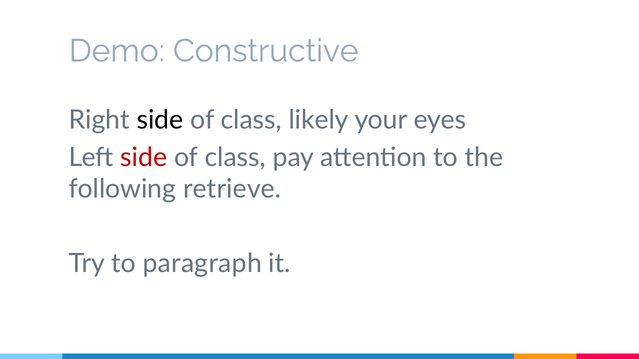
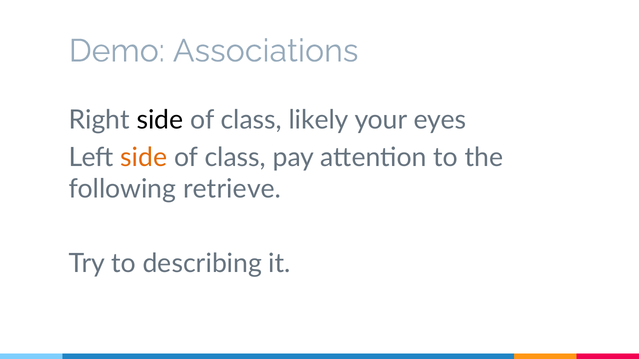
Constructive: Constructive -> Associations
side at (144, 158) colour: red -> orange
paragraph: paragraph -> describing
